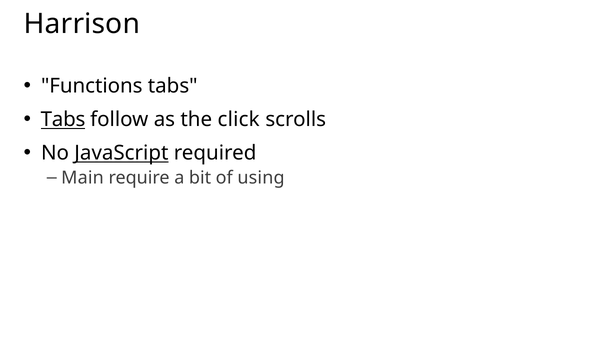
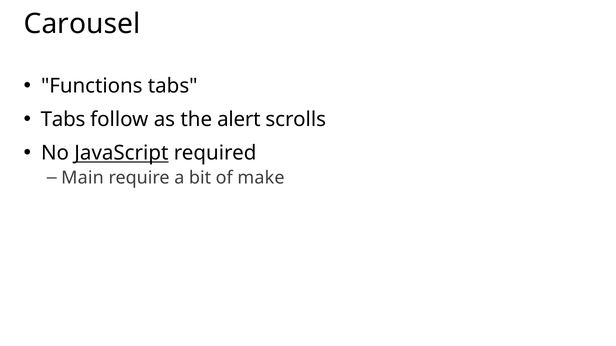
Harrison: Harrison -> Carousel
Tabs at (63, 120) underline: present -> none
click: click -> alert
using: using -> make
